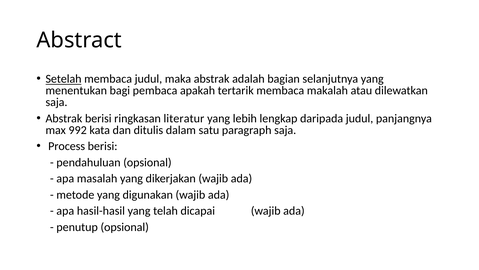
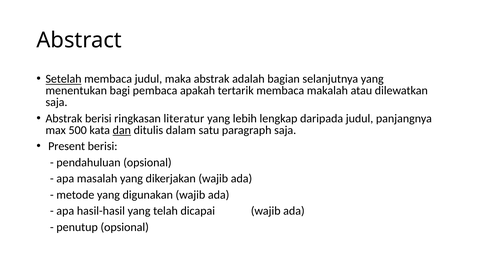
992: 992 -> 500
dan underline: none -> present
Process: Process -> Present
